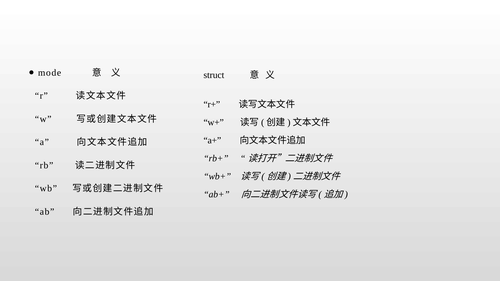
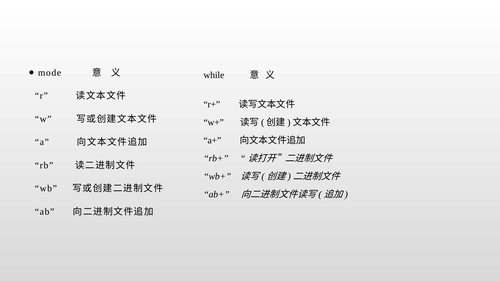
struct: struct -> while
